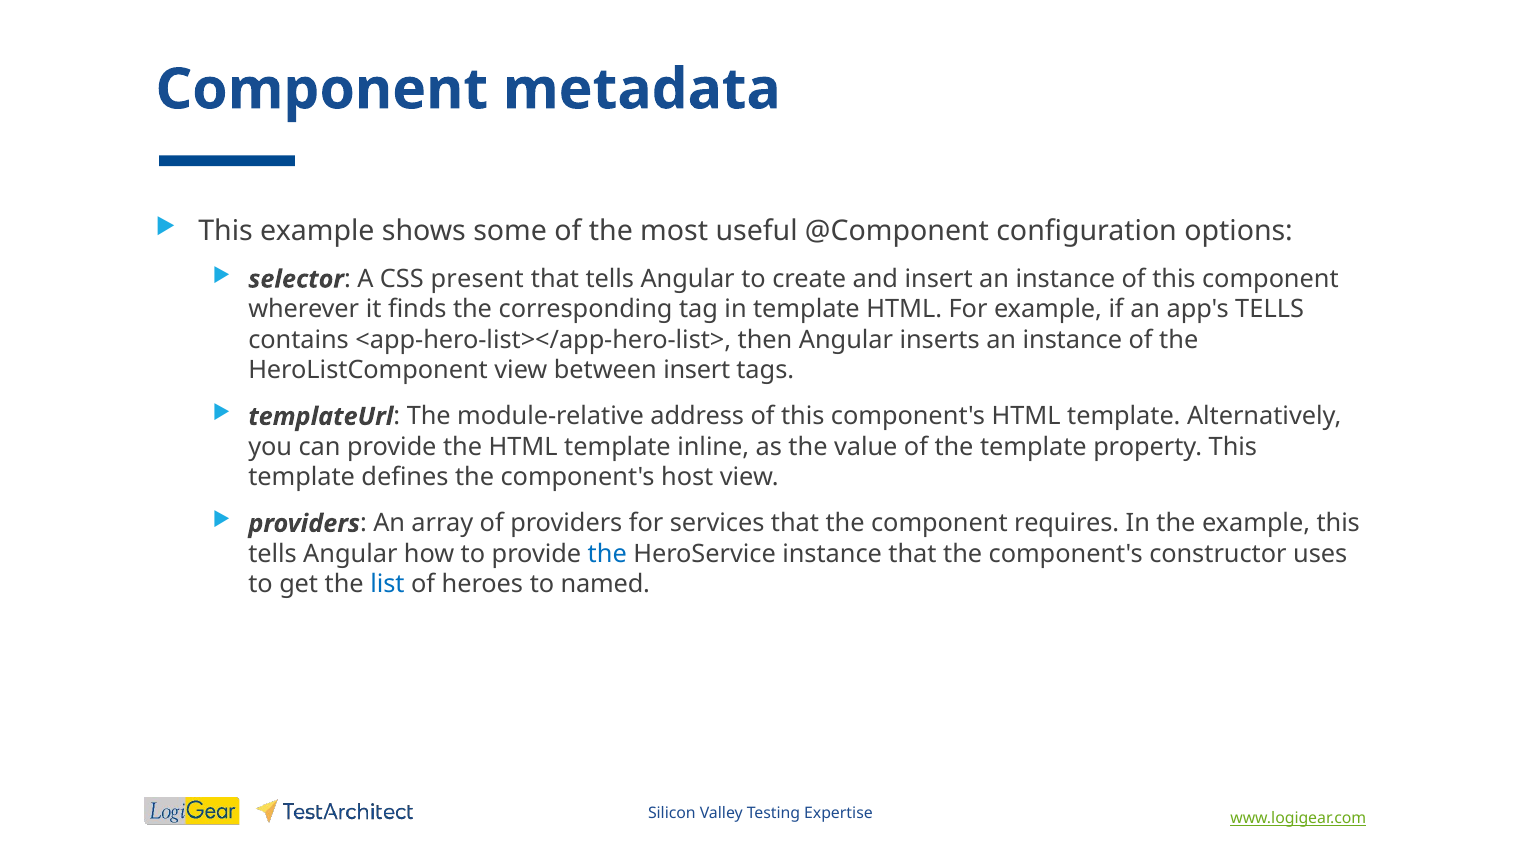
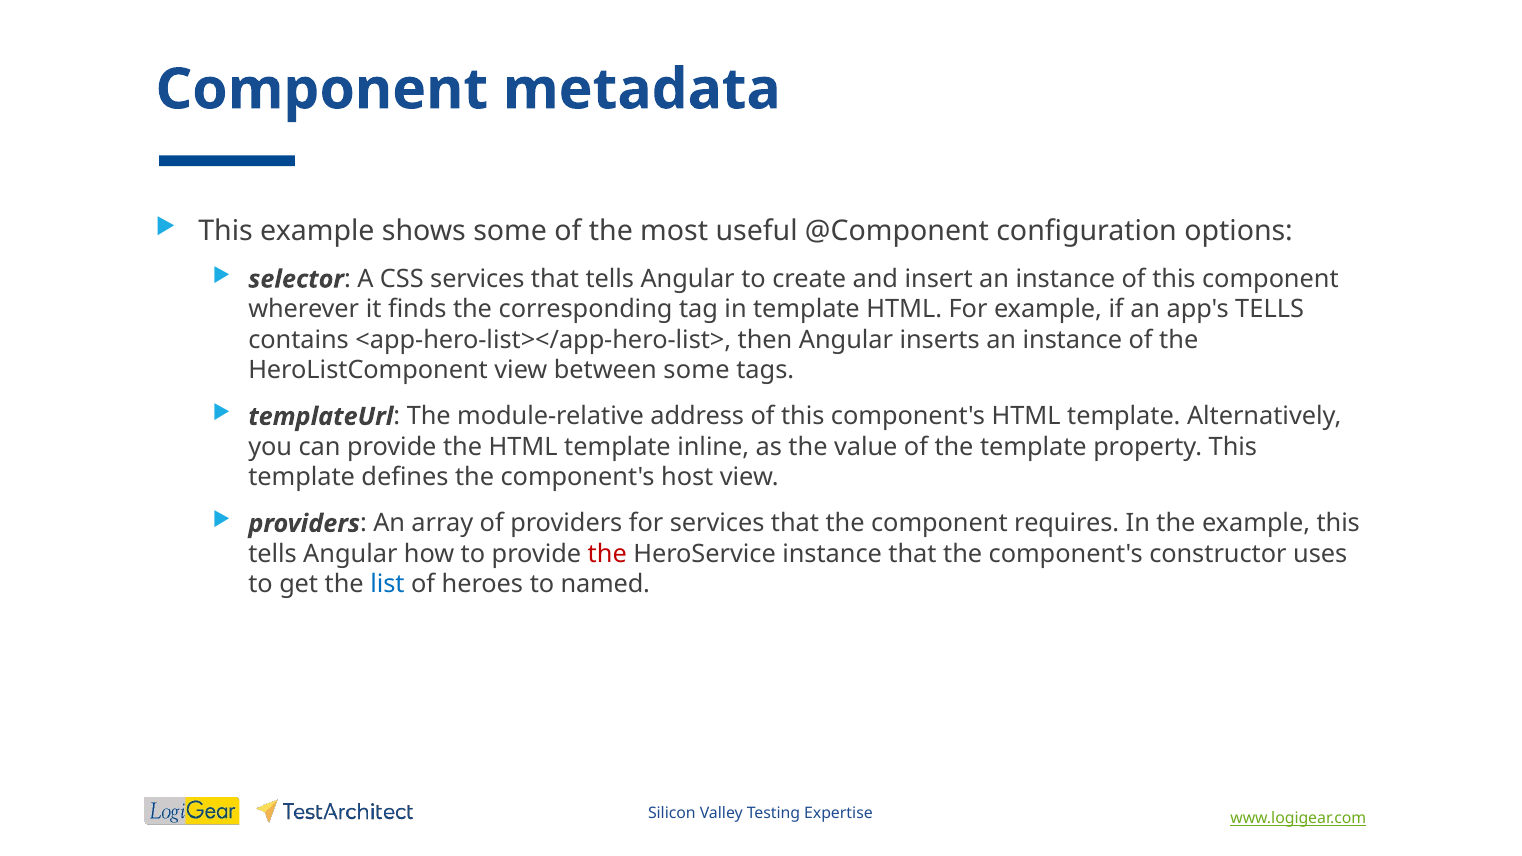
CSS present: present -> services
between insert: insert -> some
the at (607, 554) colour: blue -> red
